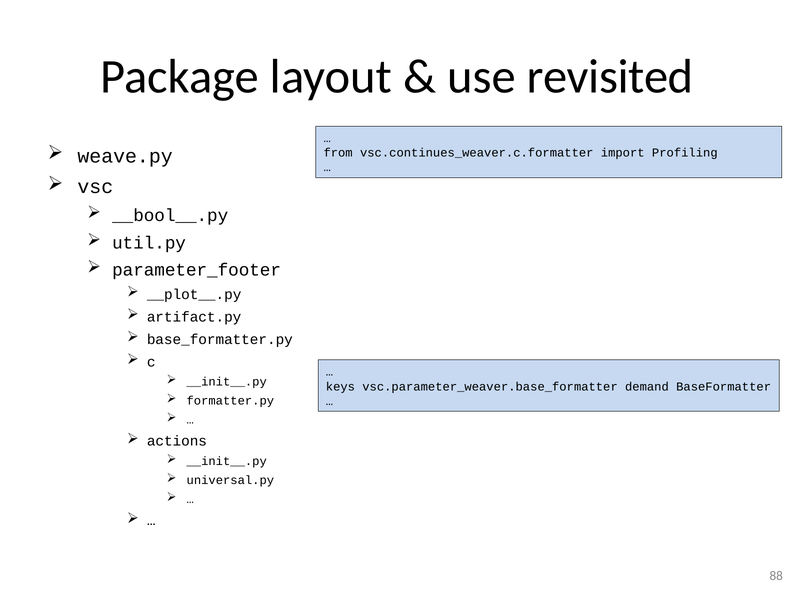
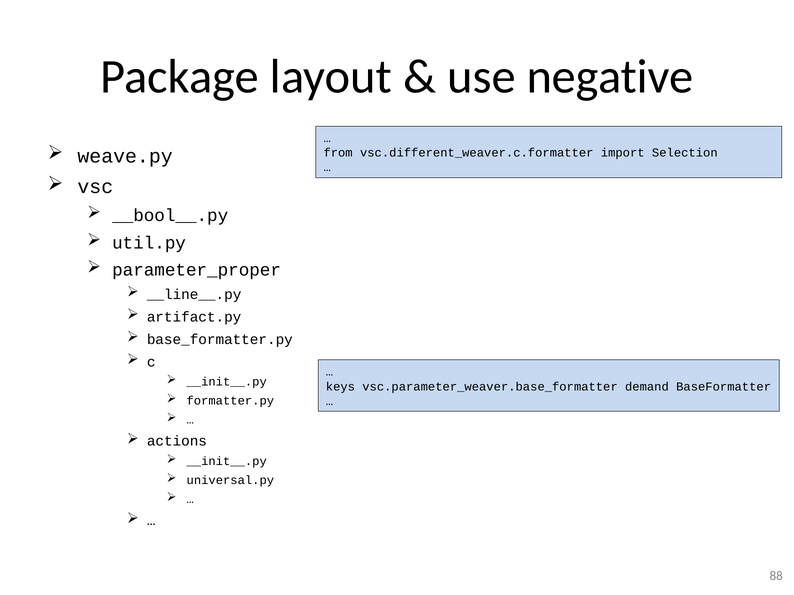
revisited: revisited -> negative
vsc.continues_weaver.c.formatter: vsc.continues_weaver.c.formatter -> vsc.different_weaver.c.formatter
Profiling: Profiling -> Selection
parameter_footer: parameter_footer -> parameter_proper
__plot__.py: __plot__.py -> __line__.py
